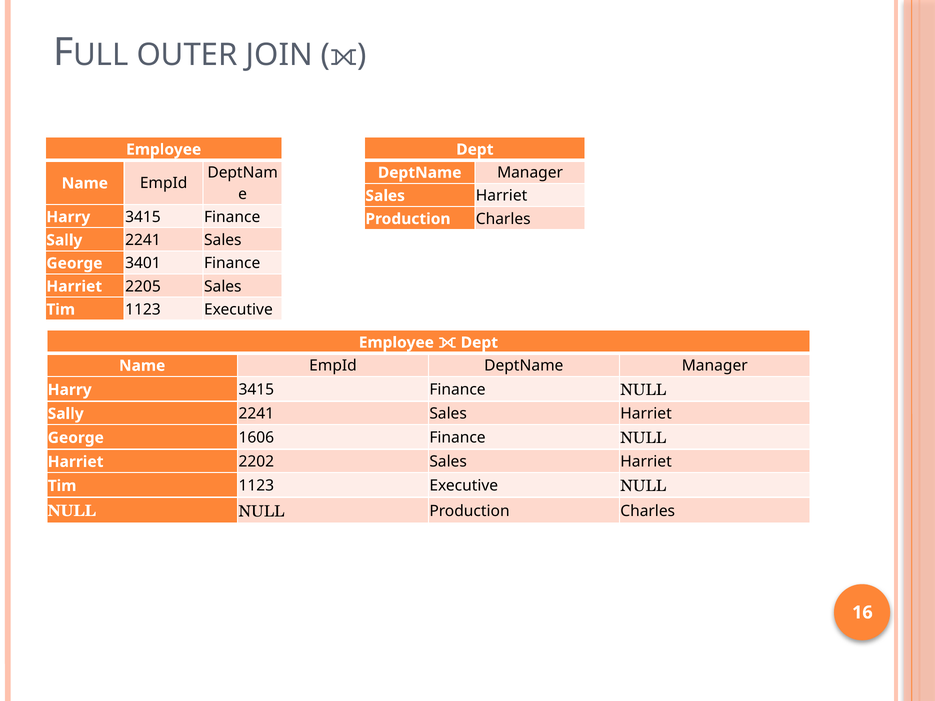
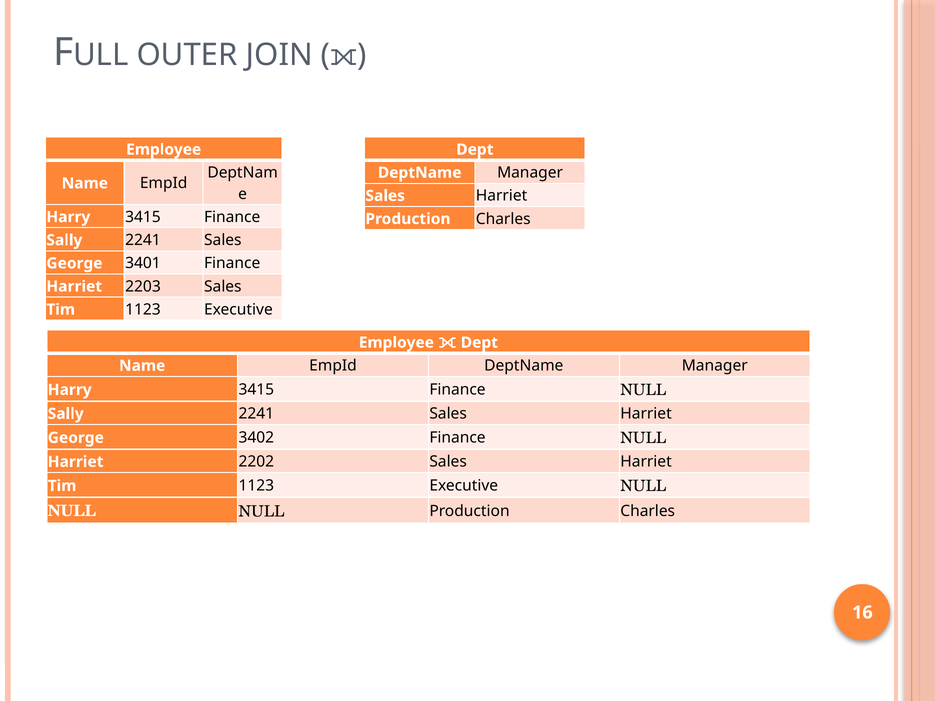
2205: 2205 -> 2203
1606: 1606 -> 3402
